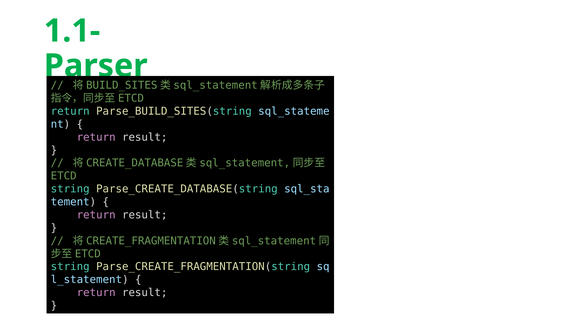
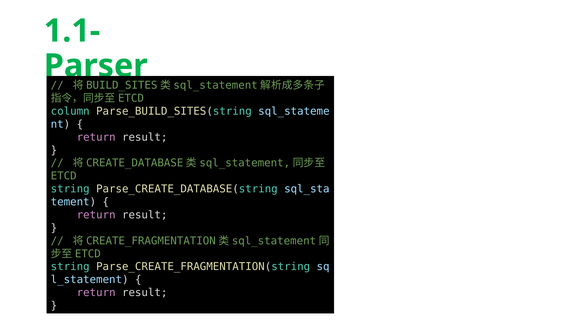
return at (70, 111): return -> column
